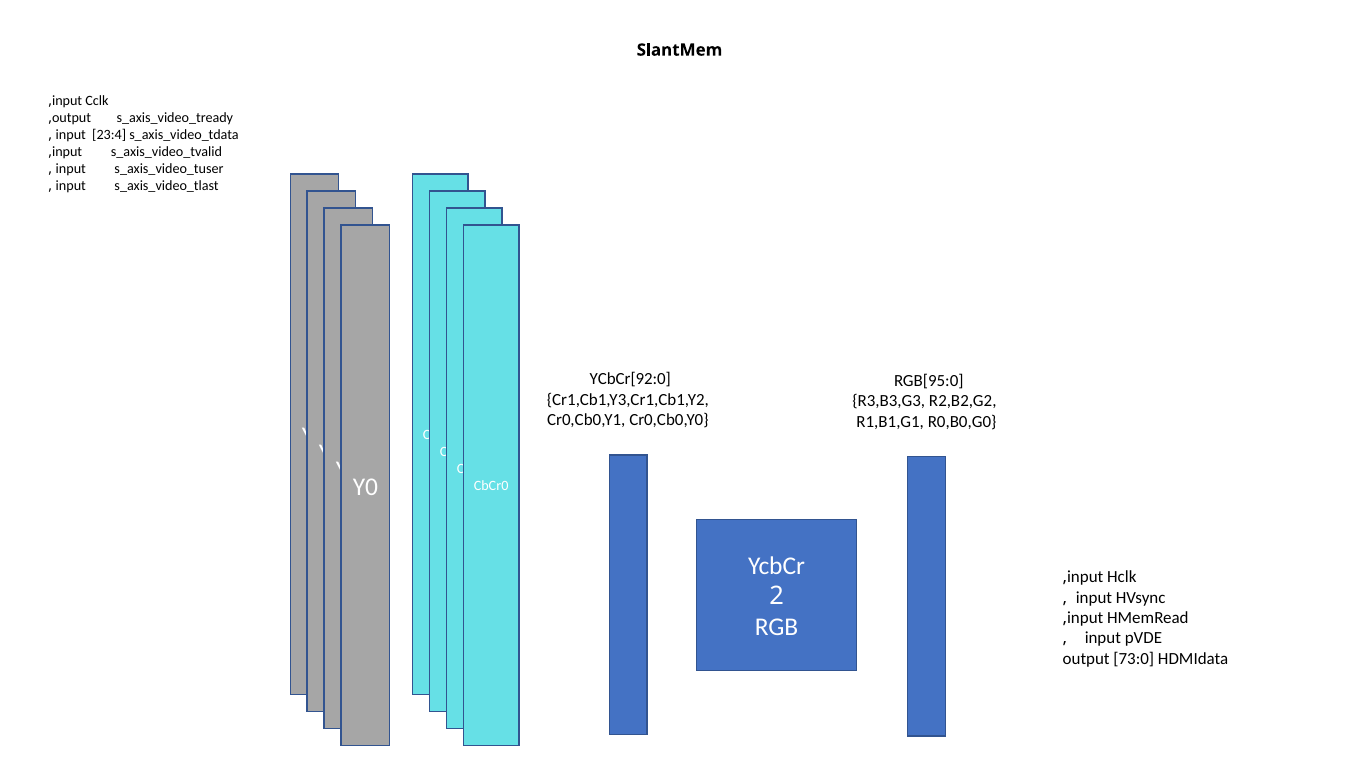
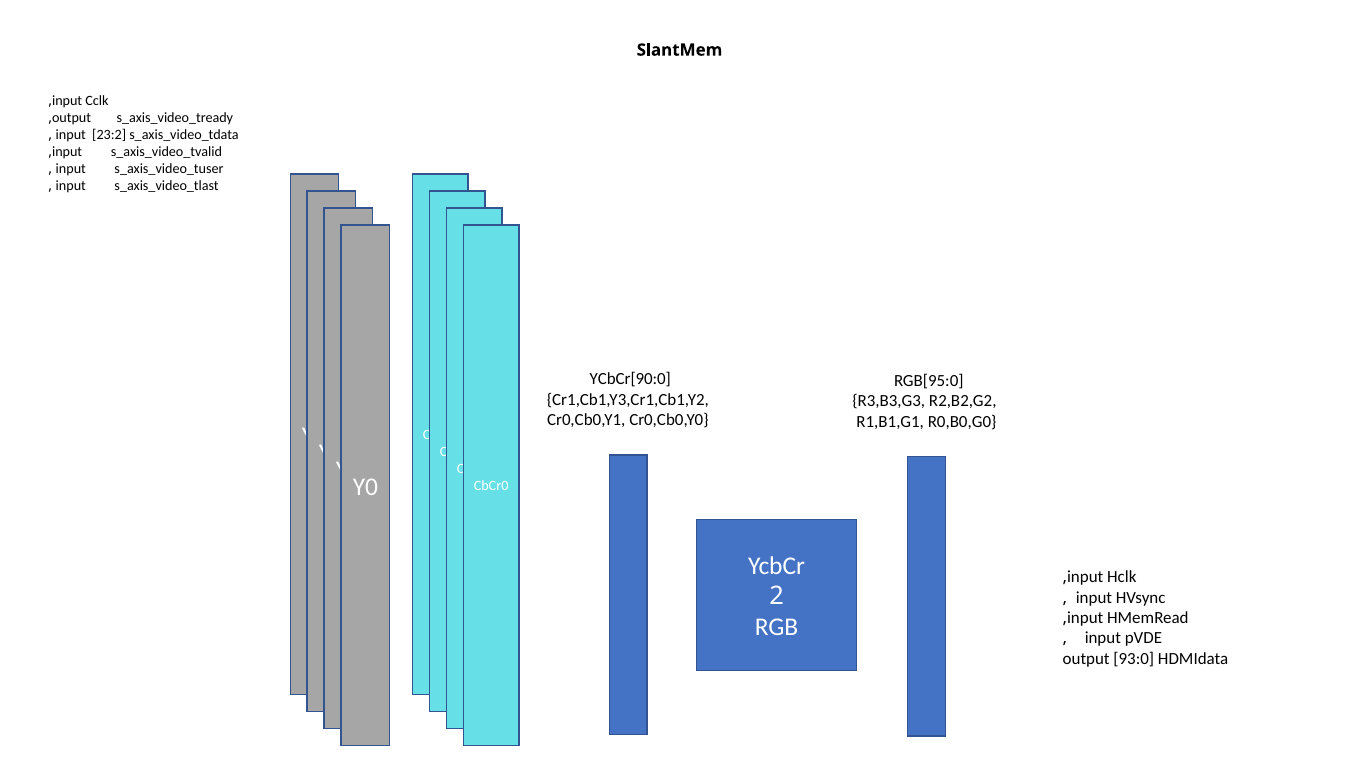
23:4: 23:4 -> 23:2
YCbCr[92:0: YCbCr[92:0 -> YCbCr[90:0
73:0: 73:0 -> 93:0
